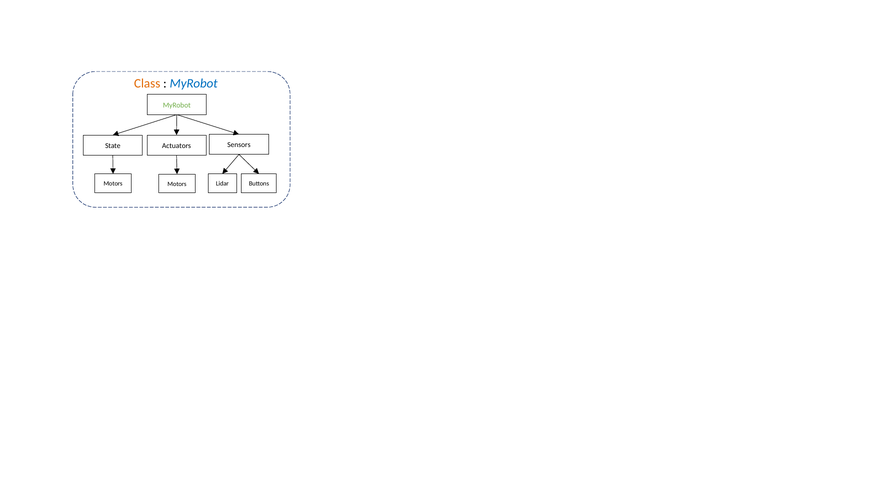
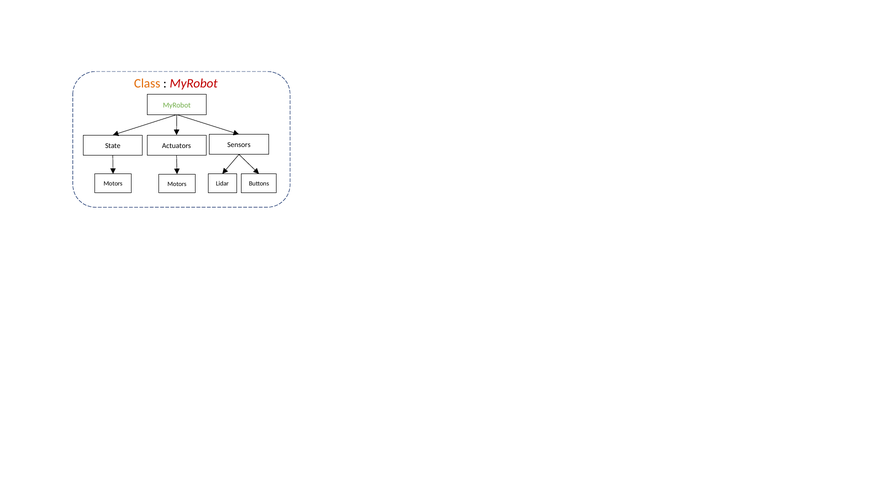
MyRobot at (194, 83) colour: blue -> red
